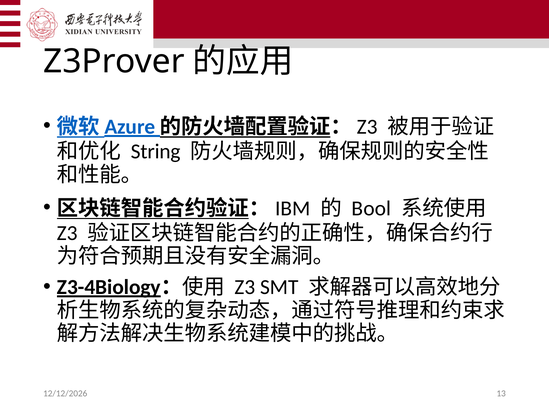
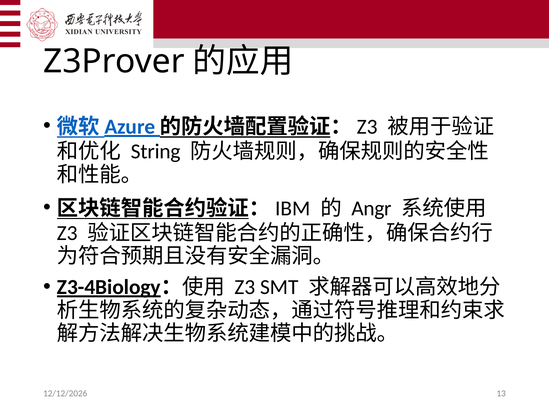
Bool: Bool -> Angr
